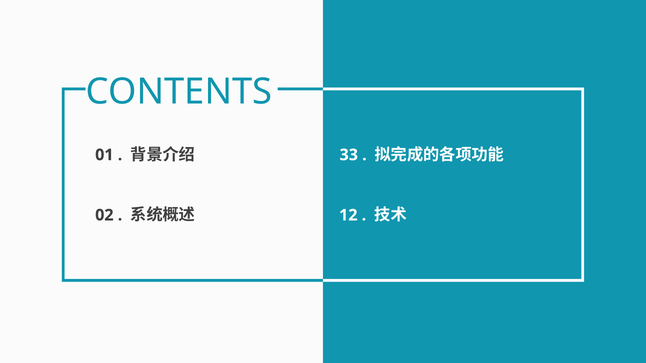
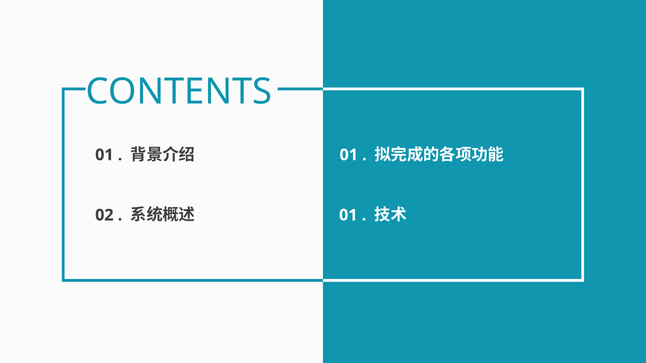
33 at (349, 155): 33 -> 01
12 at (348, 215): 12 -> 01
